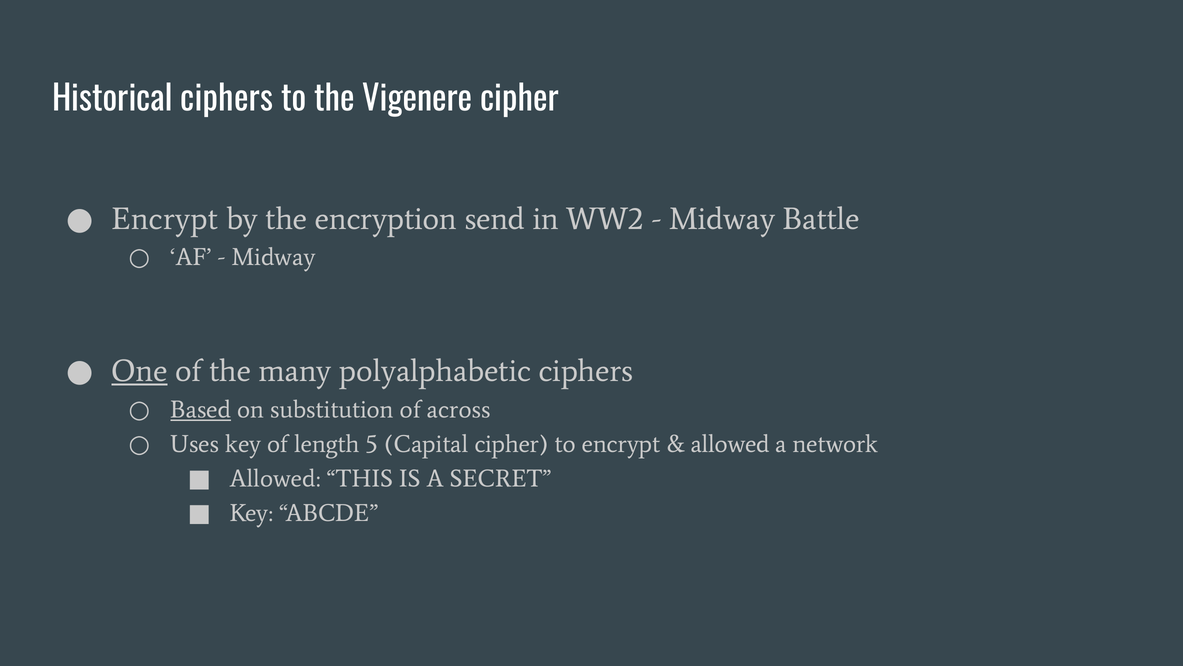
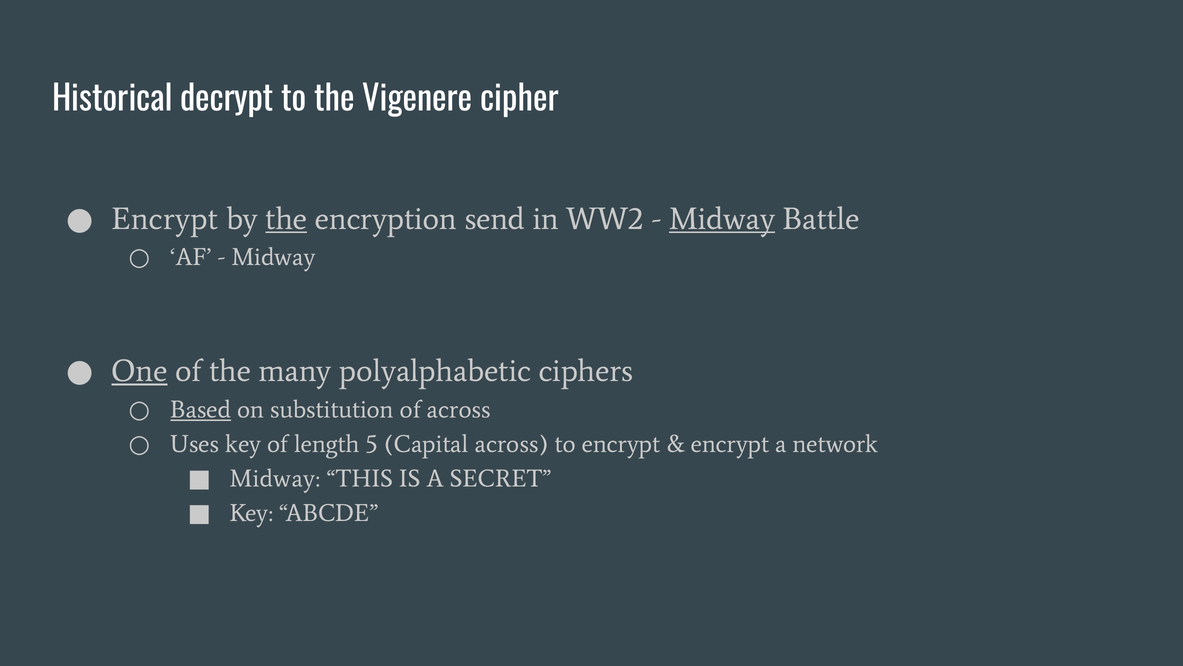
Historical ciphers: ciphers -> decrypt
the at (286, 219) underline: none -> present
Midway at (722, 219) underline: none -> present
Capital cipher: cipher -> across
allowed at (730, 444): allowed -> encrypt
Allowed at (275, 478): Allowed -> Midway
